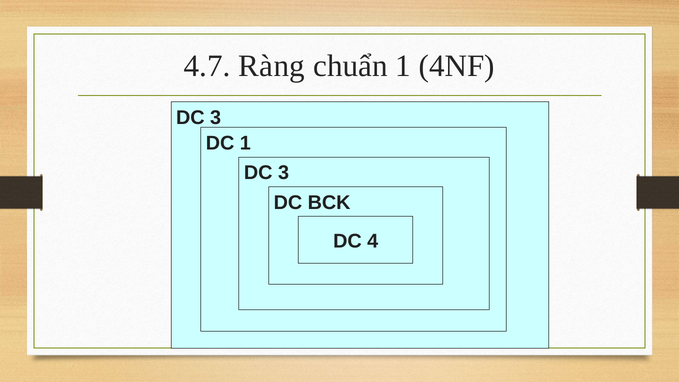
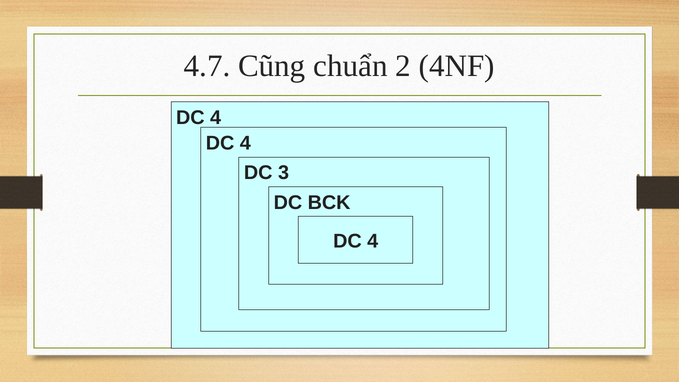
Ràng: Ràng -> Cũng
chuẩn 1: 1 -> 2
3 at (216, 118): 3 -> 4
1 at (245, 143): 1 -> 4
